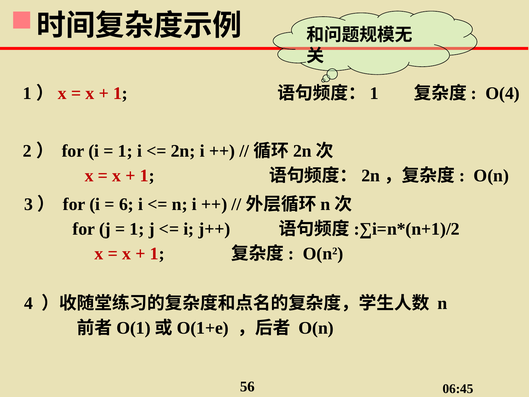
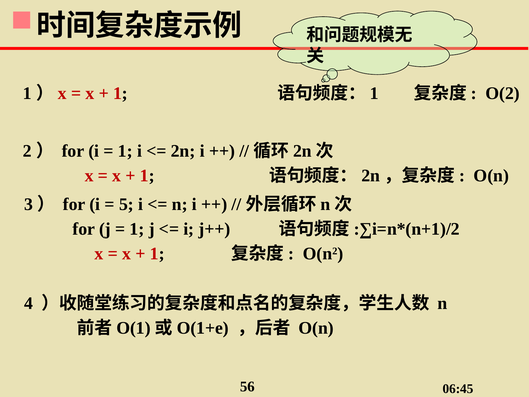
O(4: O(4 -> O(2
6: 6 -> 5
